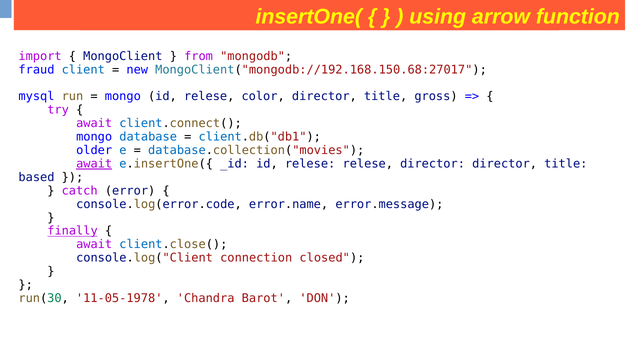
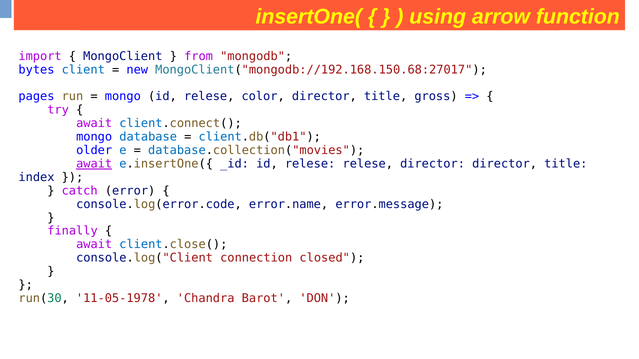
fraud: fraud -> bytes
mysql: mysql -> pages
based: based -> index
finally underline: present -> none
